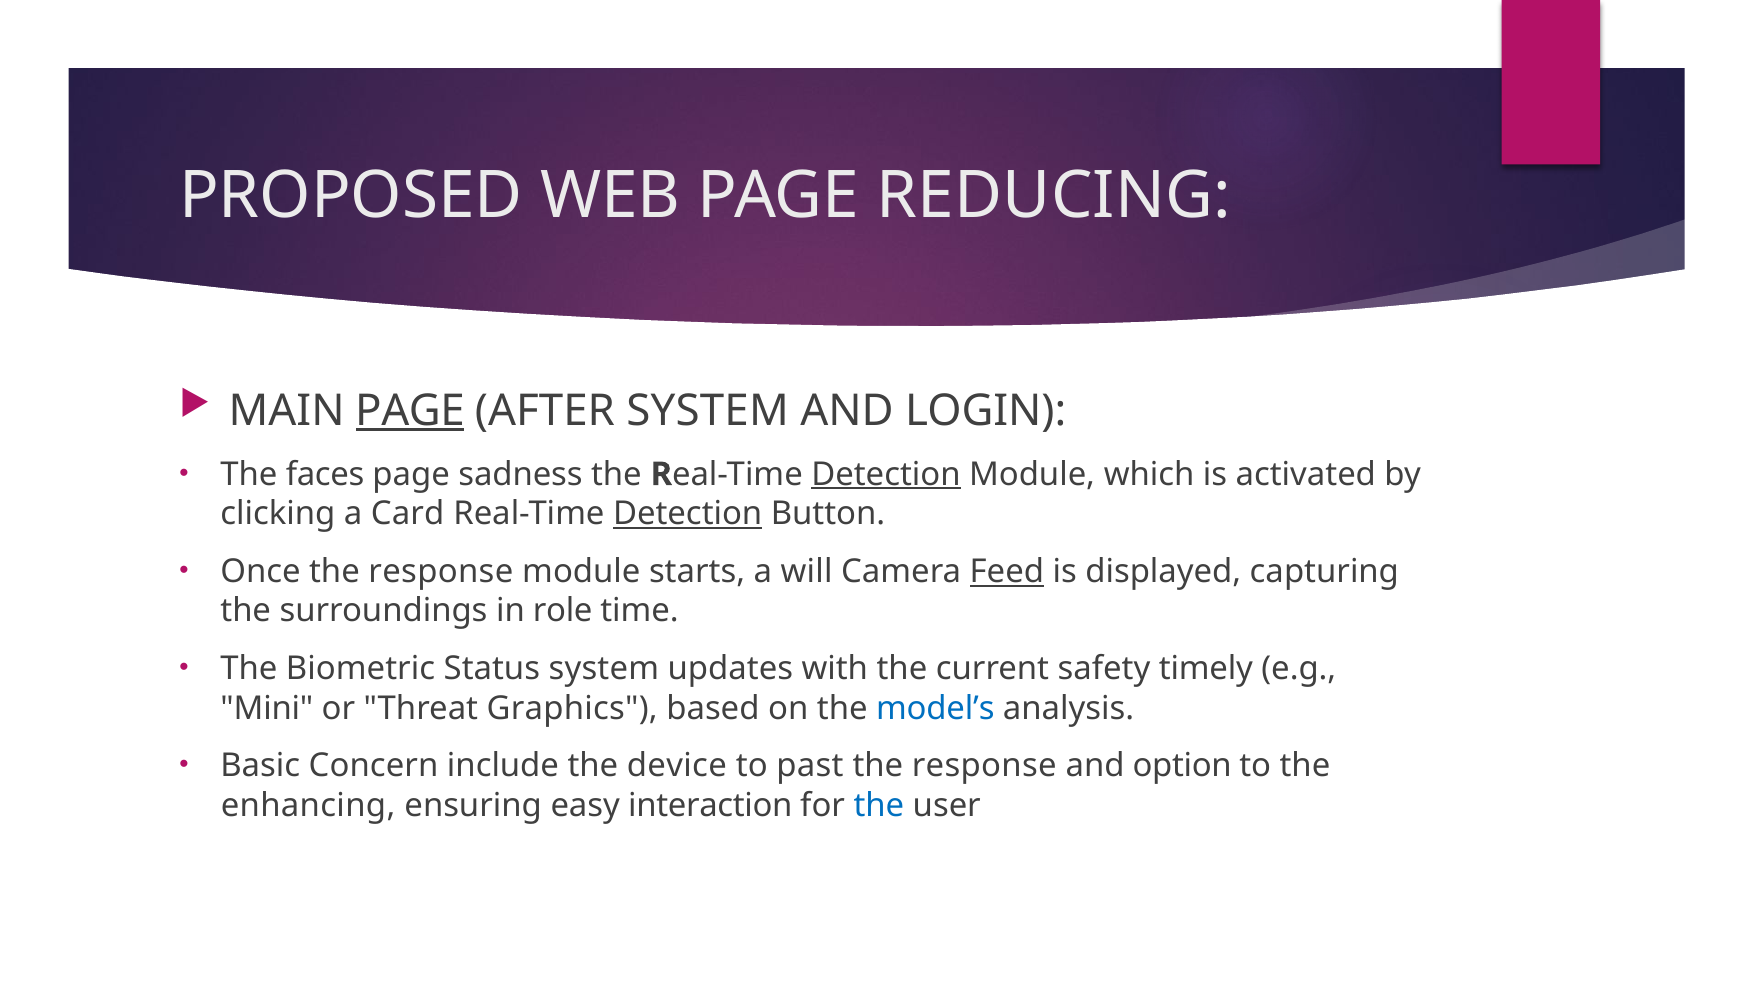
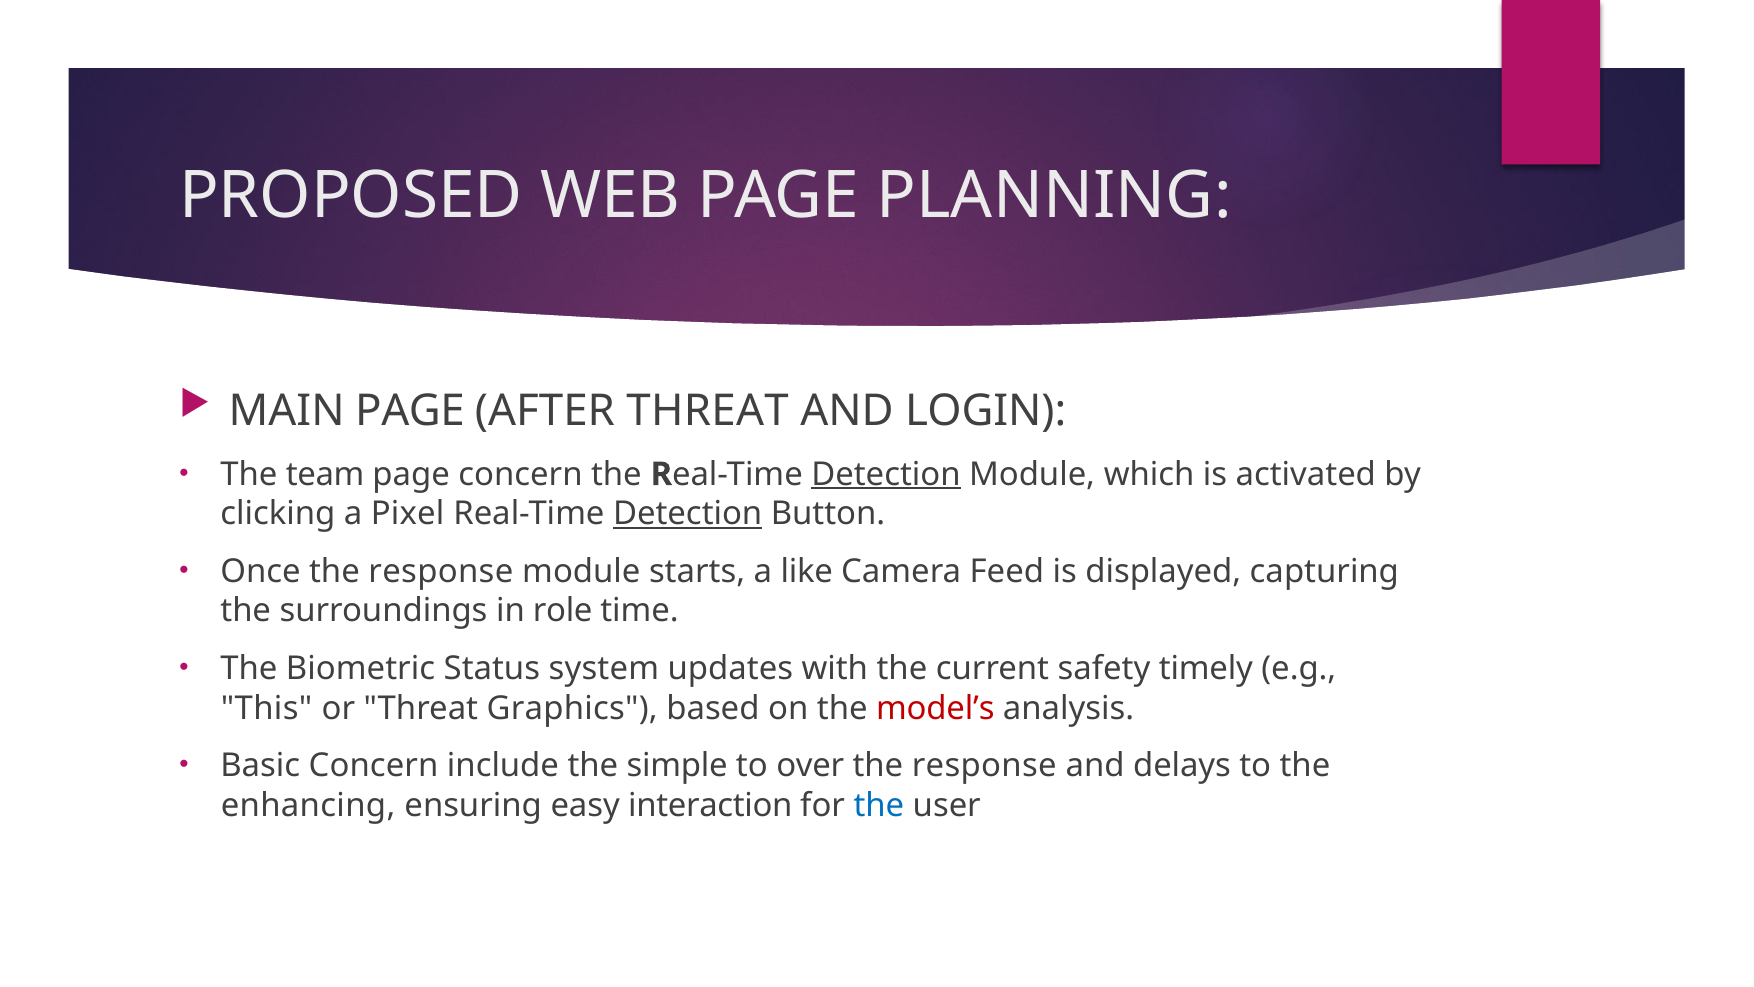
REDUCING: REDUCING -> PLANNING
PAGE at (410, 411) underline: present -> none
AFTER SYSTEM: SYSTEM -> THREAT
faces: faces -> team
page sadness: sadness -> concern
Card: Card -> Pixel
will: will -> like
Feed underline: present -> none
Mini: Mini -> This
model’s colour: blue -> red
device: device -> simple
past: past -> over
option: option -> delays
